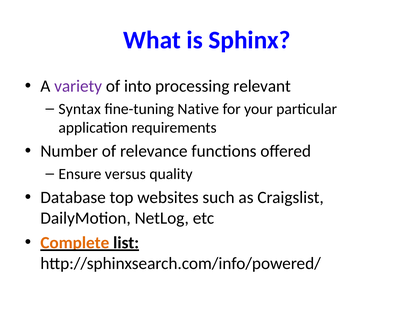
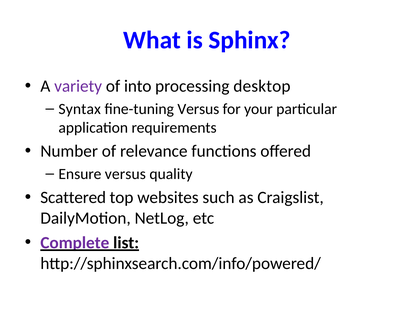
relevant: relevant -> desktop
fine-tuning Native: Native -> Versus
Database: Database -> Scattered
Complete colour: orange -> purple
